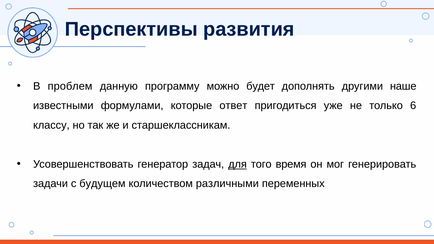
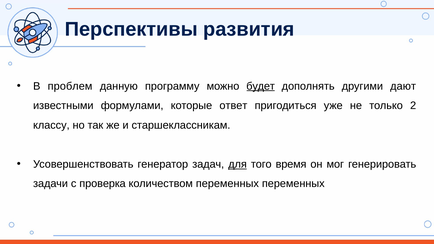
будет underline: none -> present
наше: наше -> дают
6: 6 -> 2
будущем: будущем -> проверка
количеством различными: различными -> переменных
